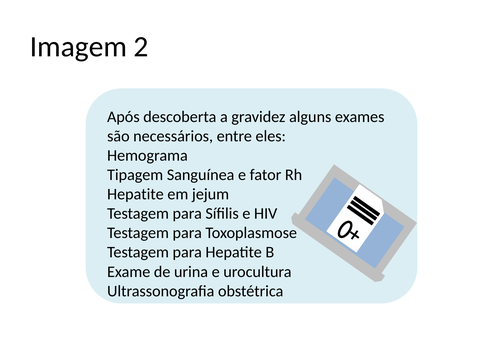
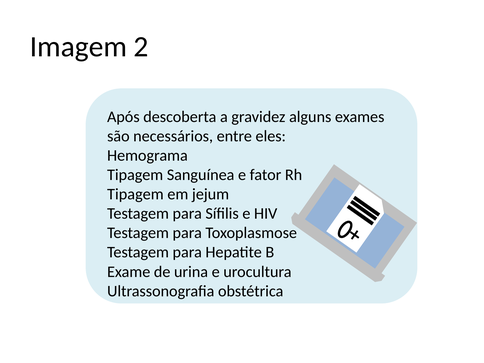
Hepatite at (135, 194): Hepatite -> Tipagem
